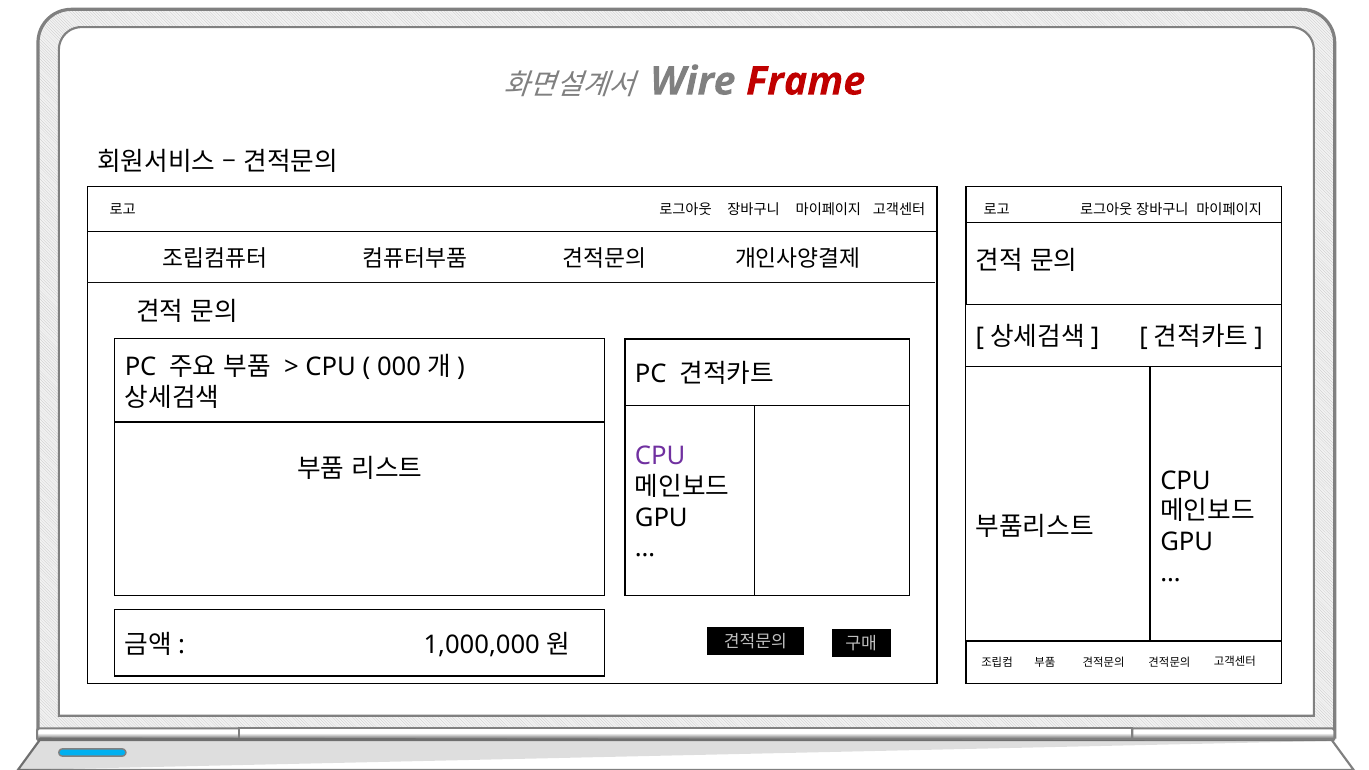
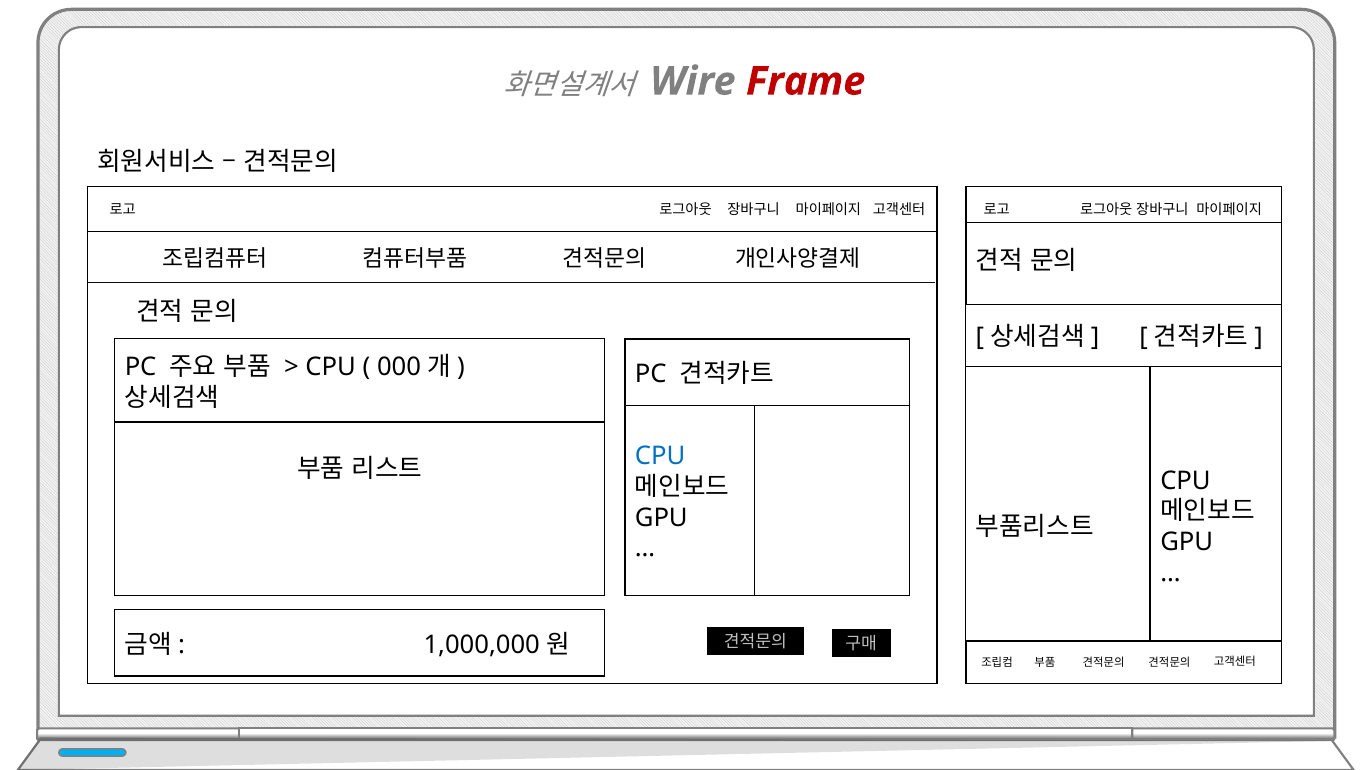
CPU at (660, 456) colour: purple -> blue
